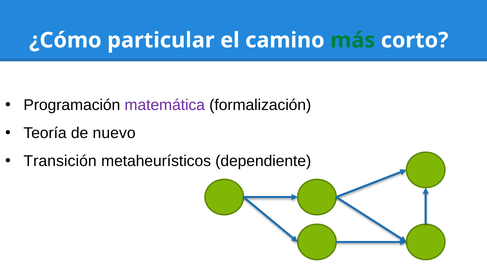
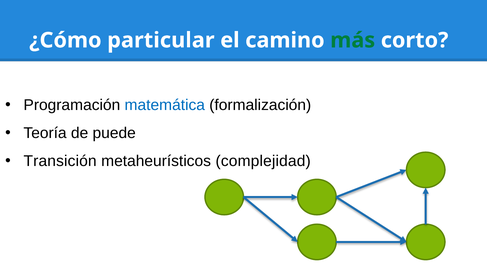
matemática colour: purple -> blue
nuevo: nuevo -> puede
dependiente: dependiente -> complejidad
